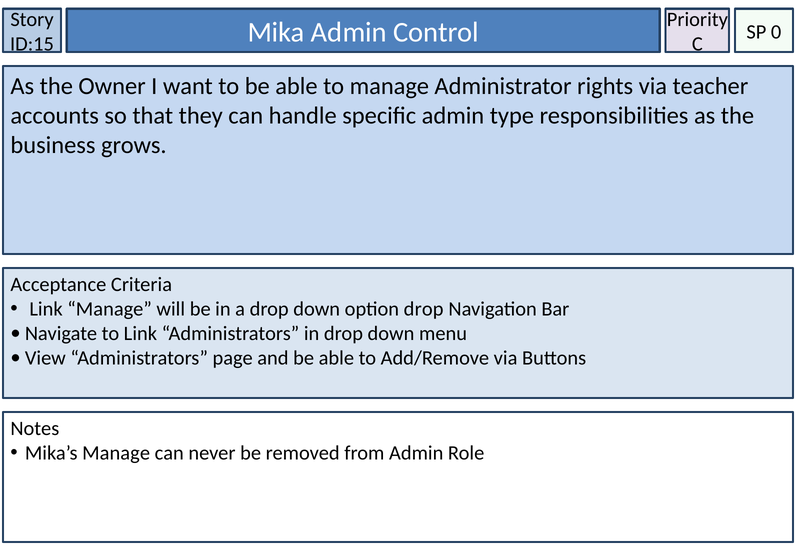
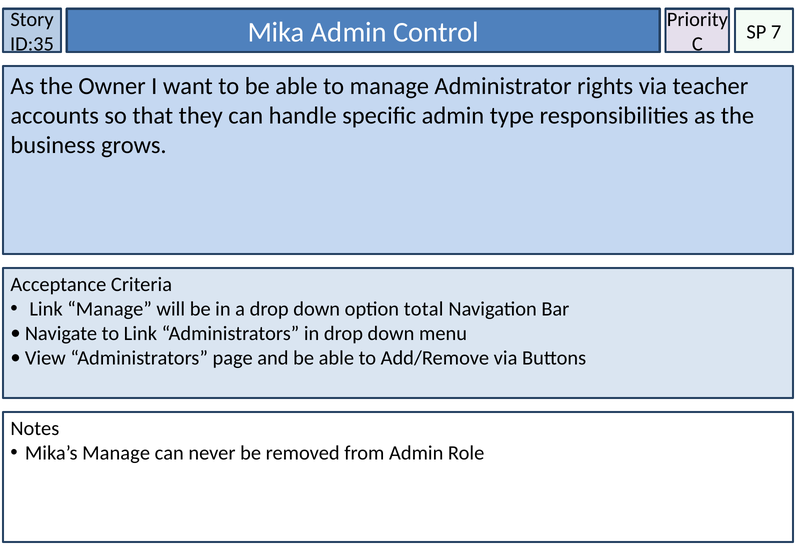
0: 0 -> 7
ID:15: ID:15 -> ID:35
option drop: drop -> total
